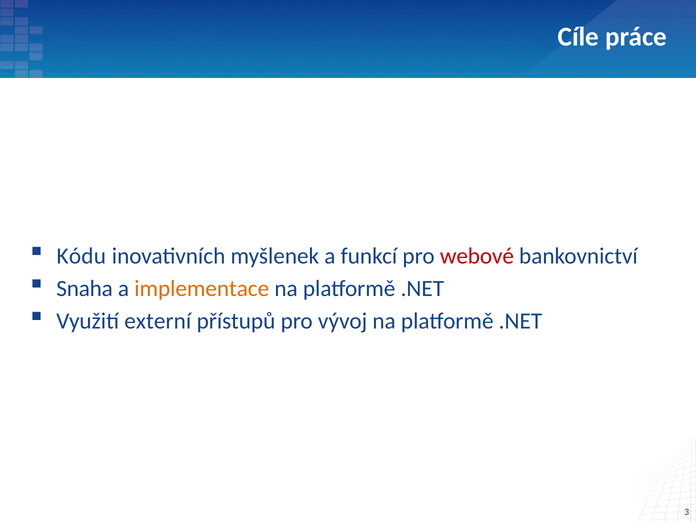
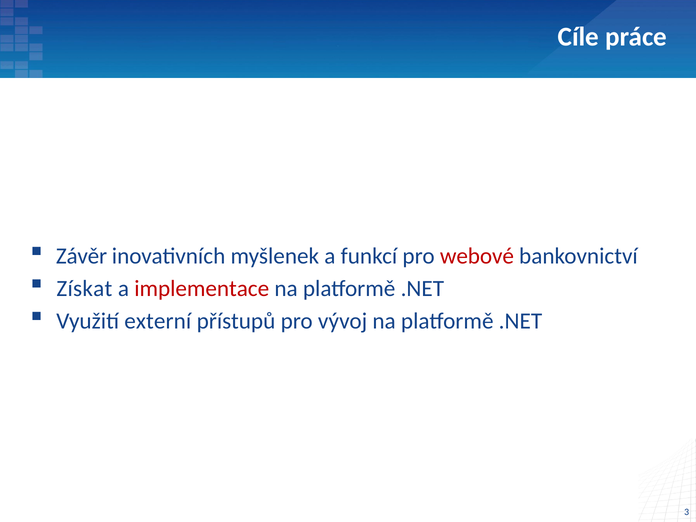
Kódu: Kódu -> Závěr
Snaha: Snaha -> Získat
implementace colour: orange -> red
